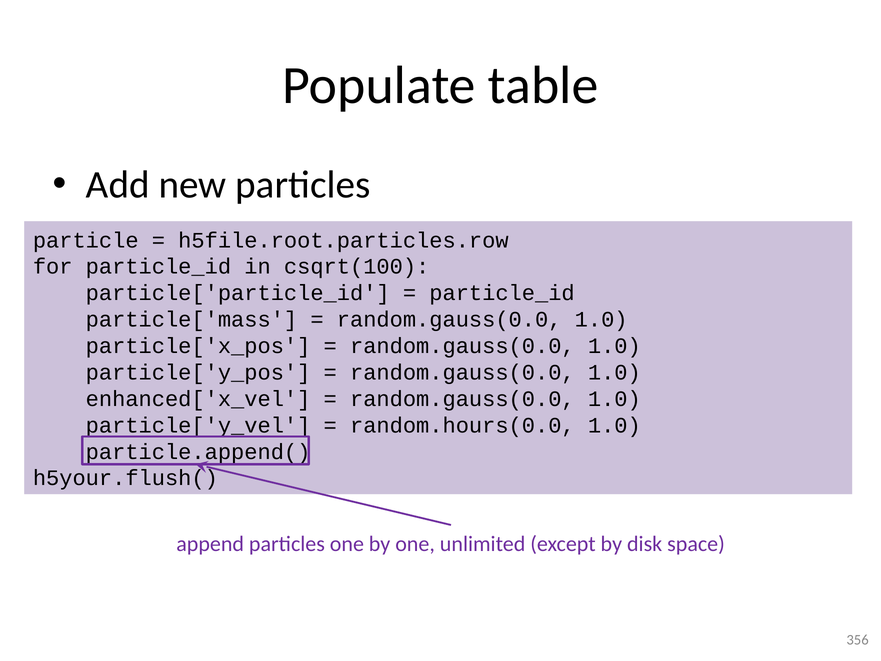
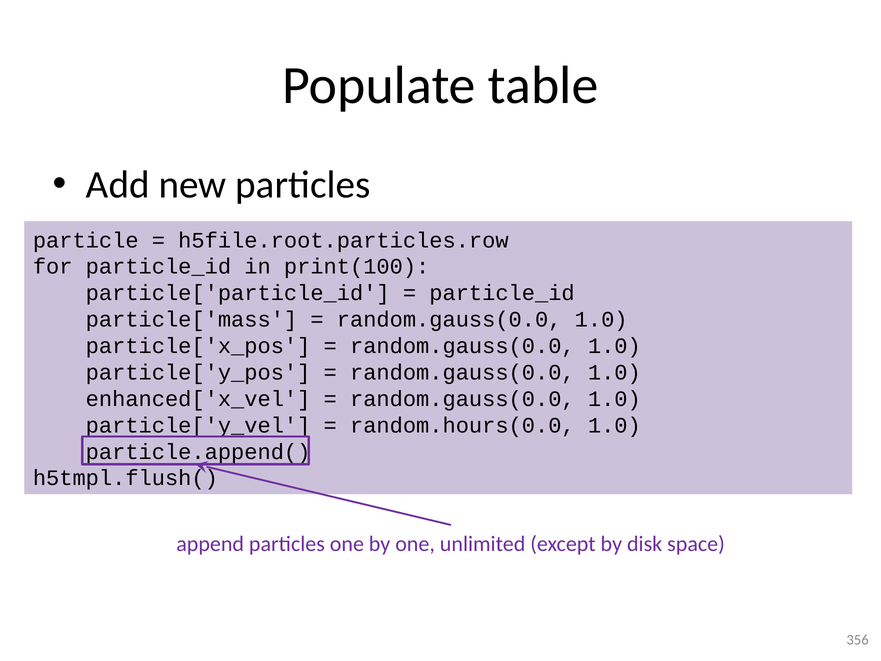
csqrt(100: csqrt(100 -> print(100
h5your.flush(: h5your.flush( -> h5tmpl.flush(
